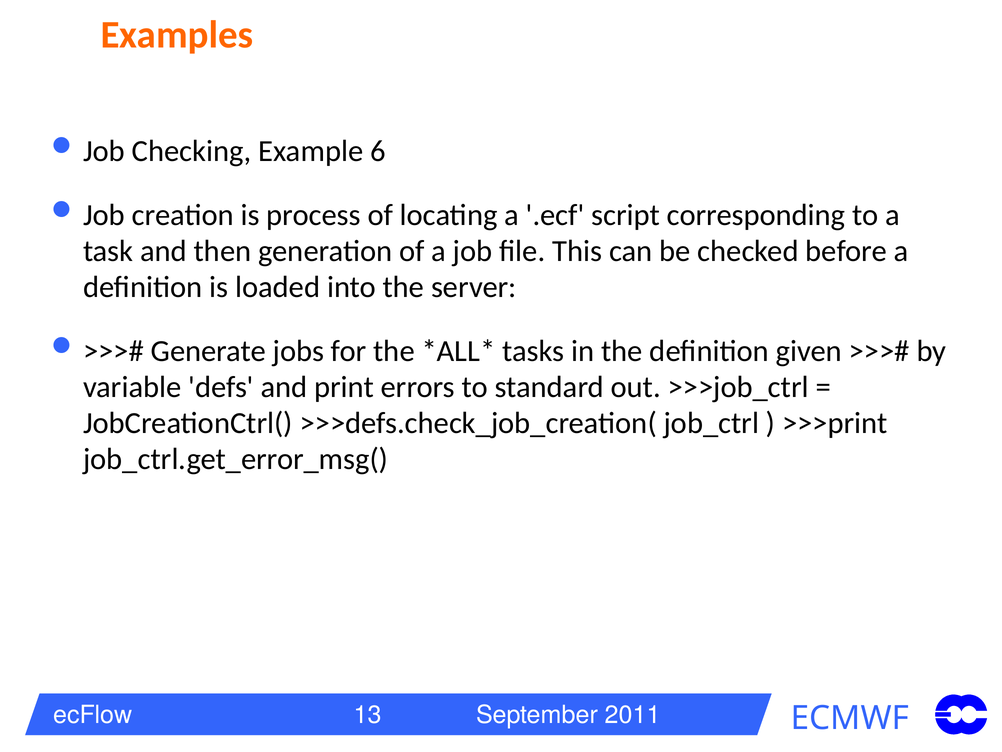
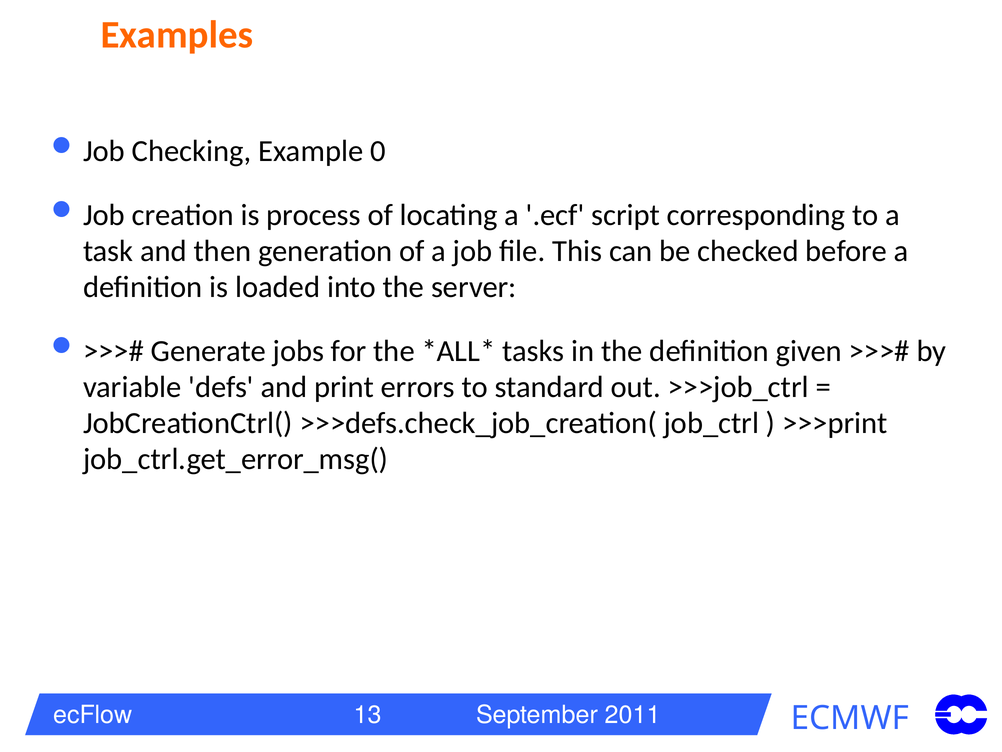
6: 6 -> 0
